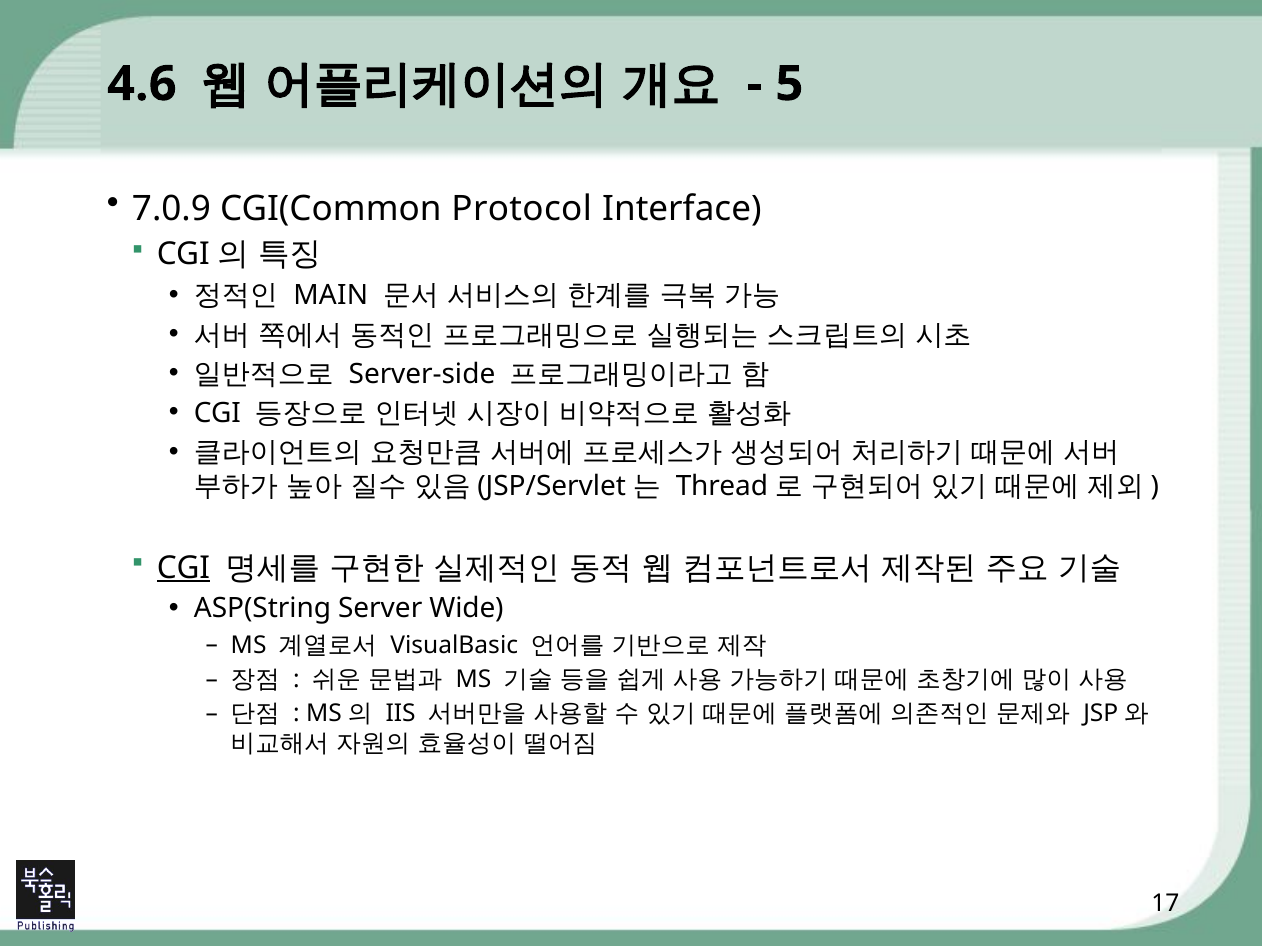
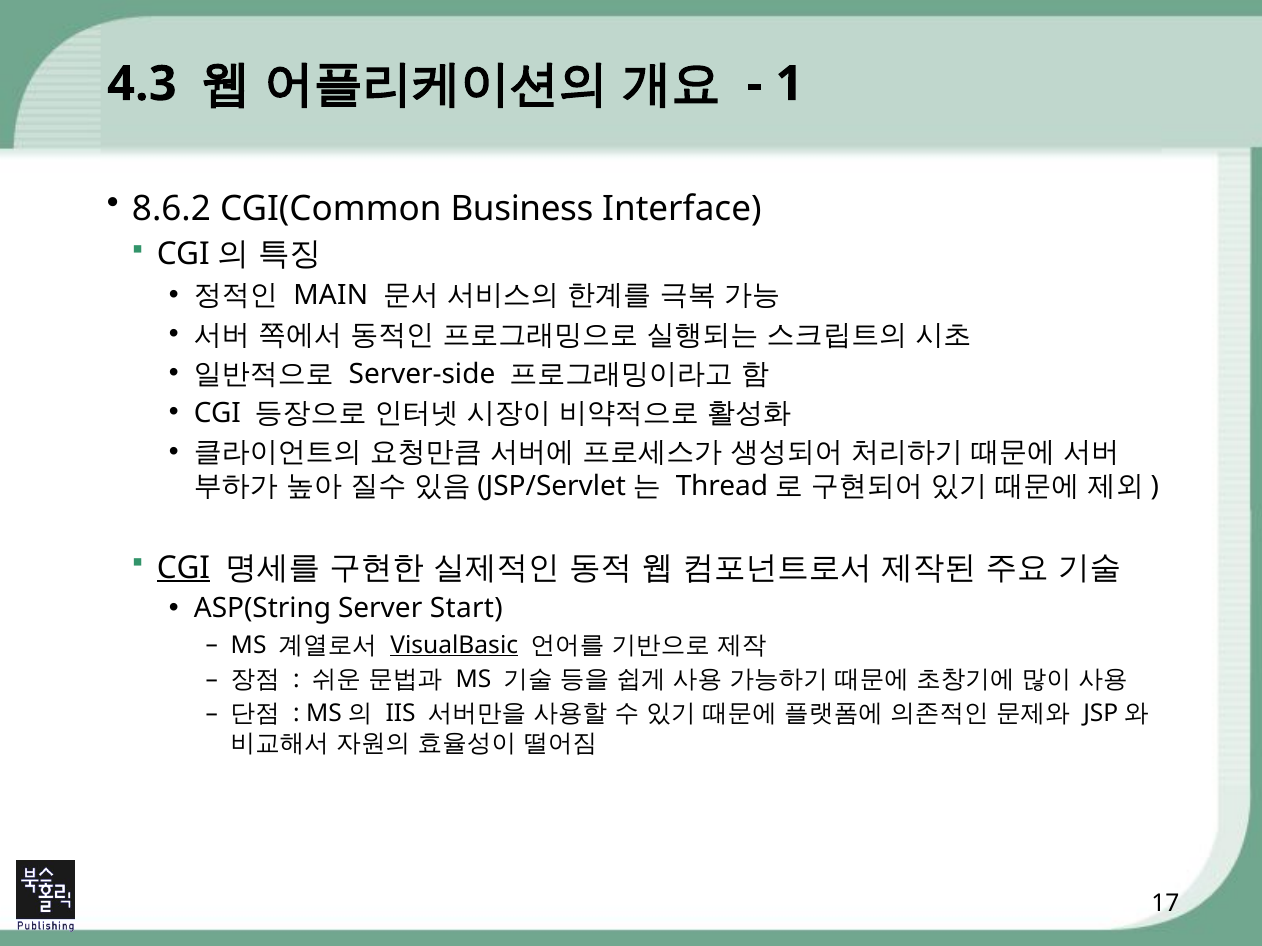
4.6: 4.6 -> 4.3
5: 5 -> 1
7.0.9: 7.0.9 -> 8.6.2
Protocol: Protocol -> Business
Wide: Wide -> Start
VisualBasic underline: none -> present
